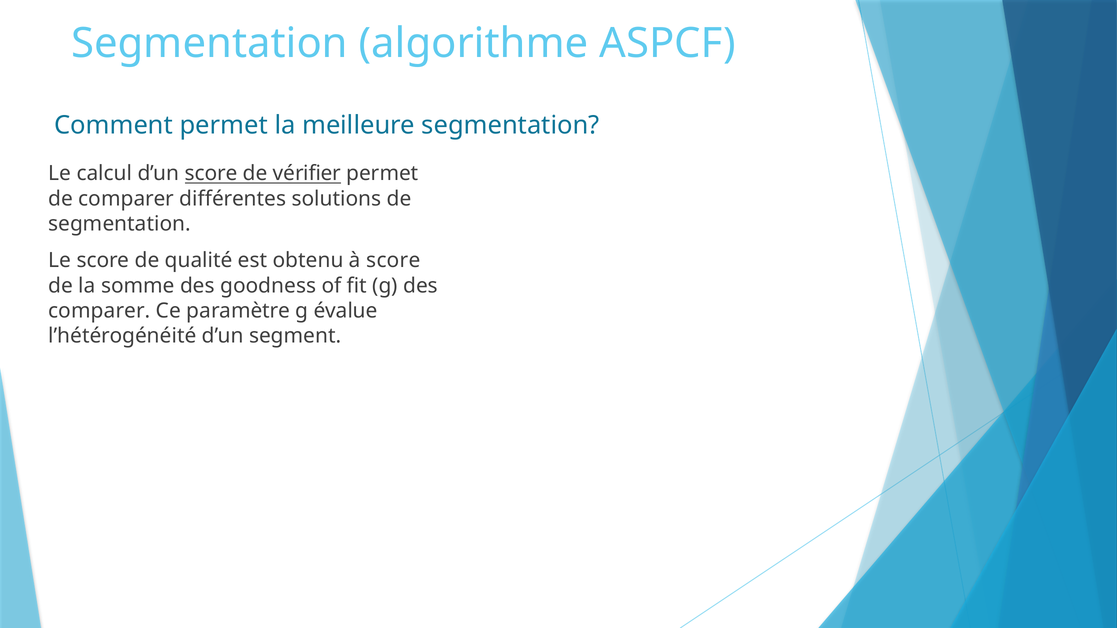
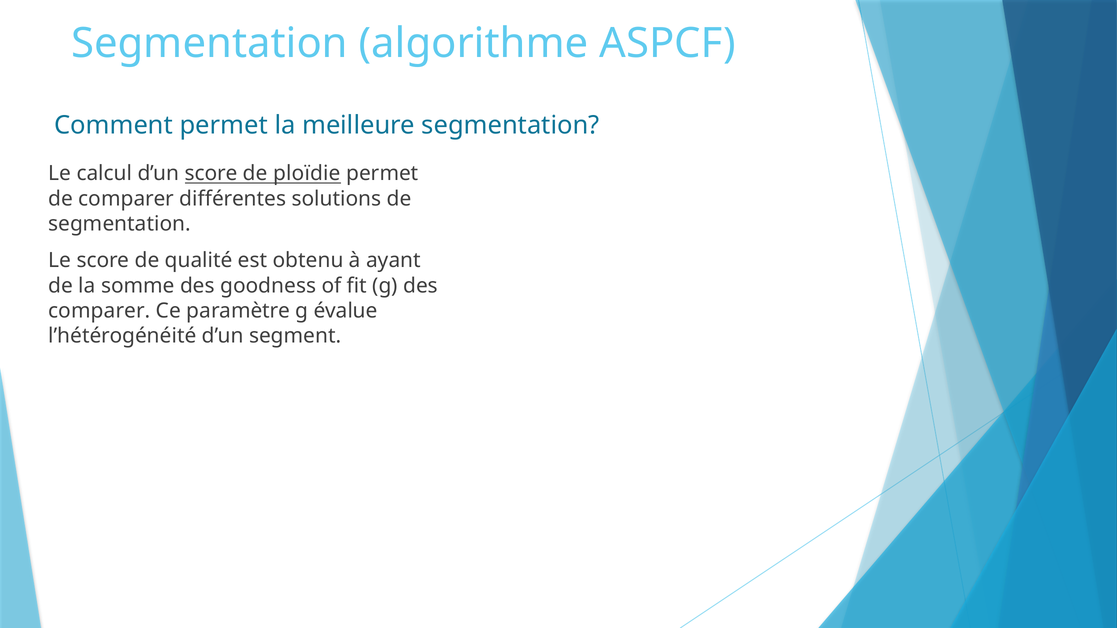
vérifier: vérifier -> ploïdie
à score: score -> ayant
